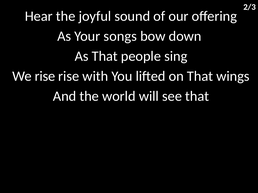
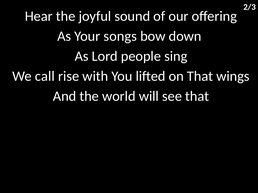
As That: That -> Lord
We rise: rise -> call
